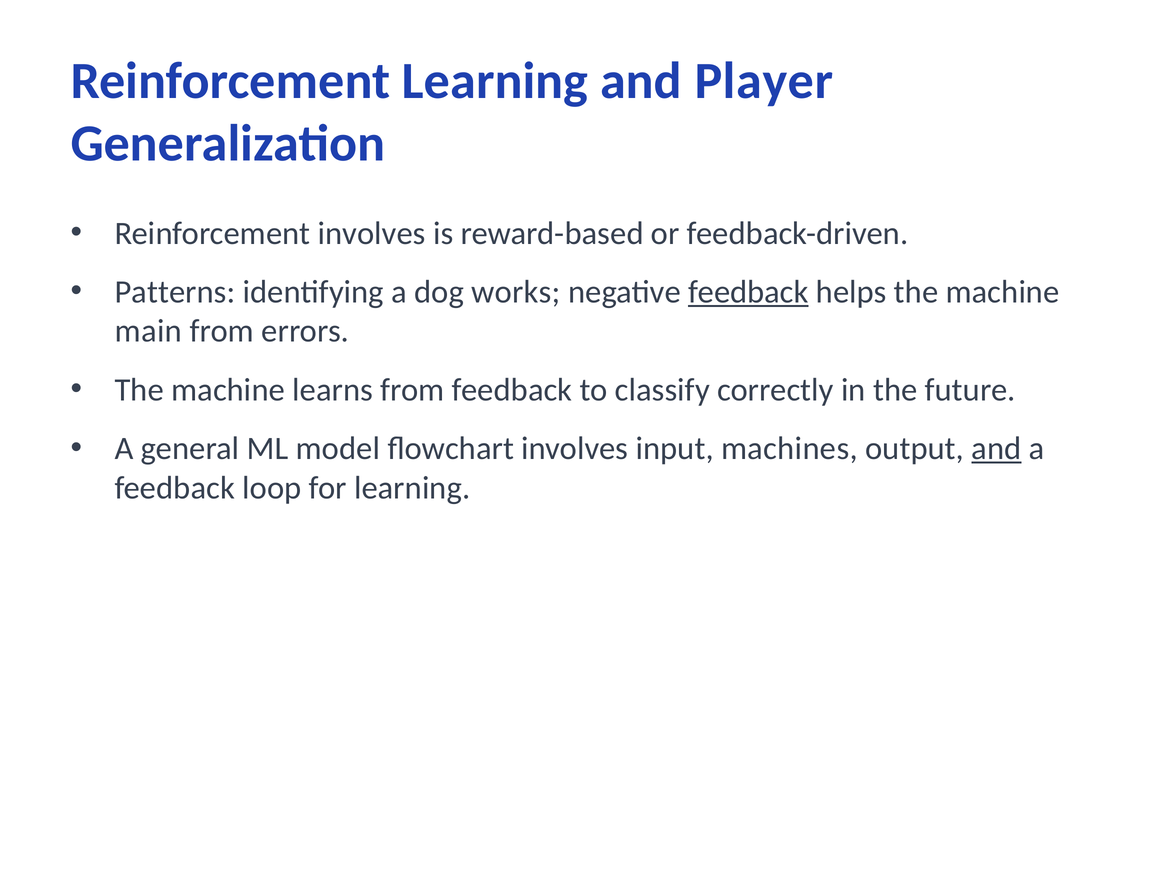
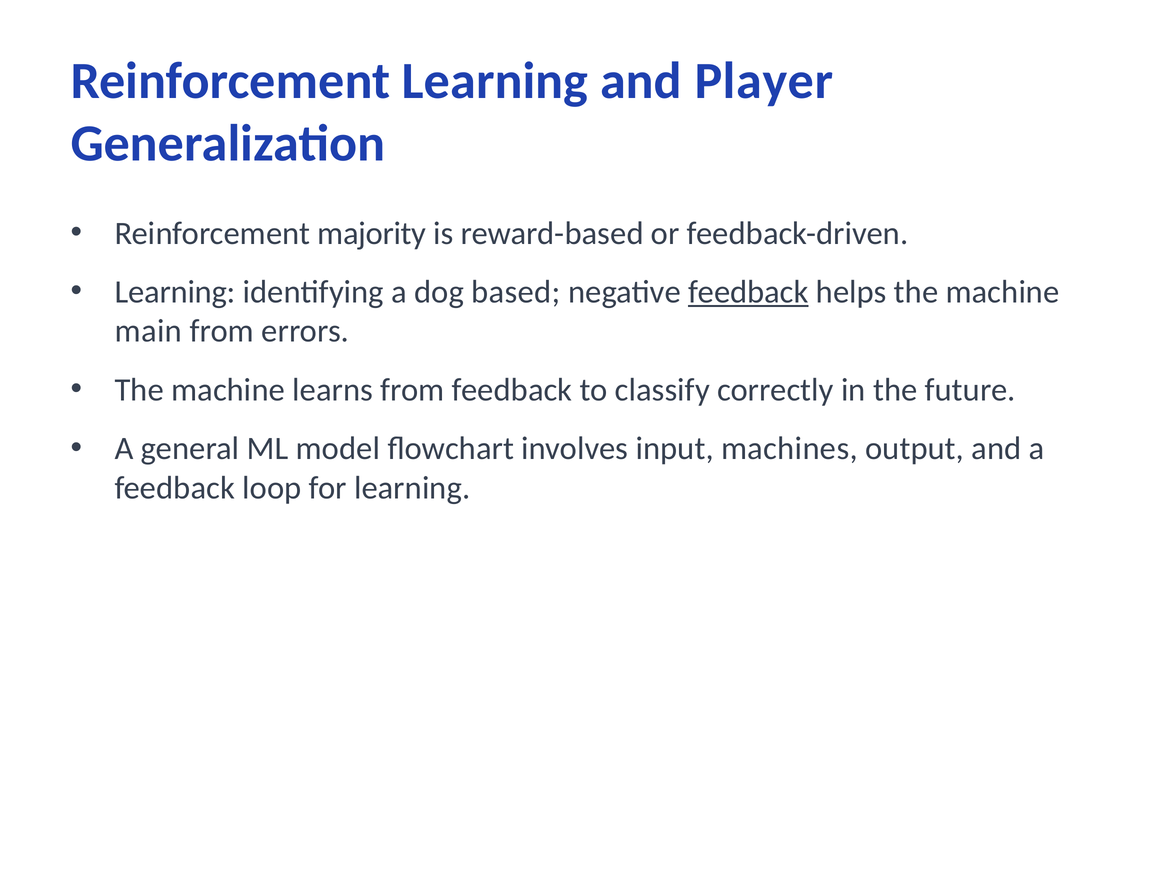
Reinforcement involves: involves -> majority
Patterns at (175, 292): Patterns -> Learning
works: works -> based
and at (996, 449) underline: present -> none
